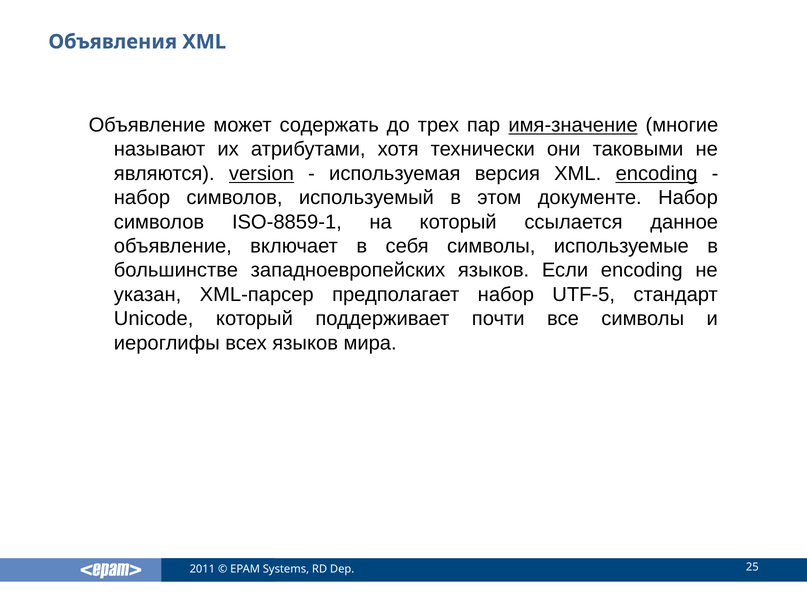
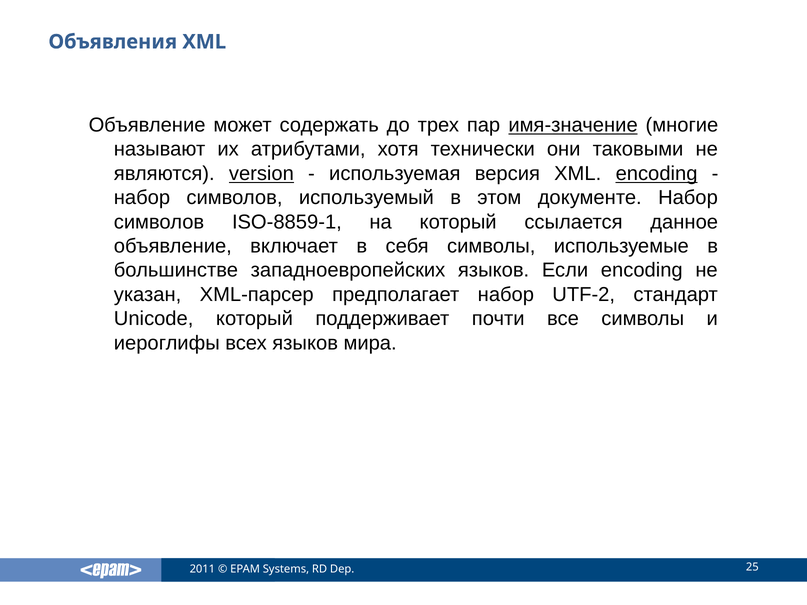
UTF-5: UTF-5 -> UTF-2
